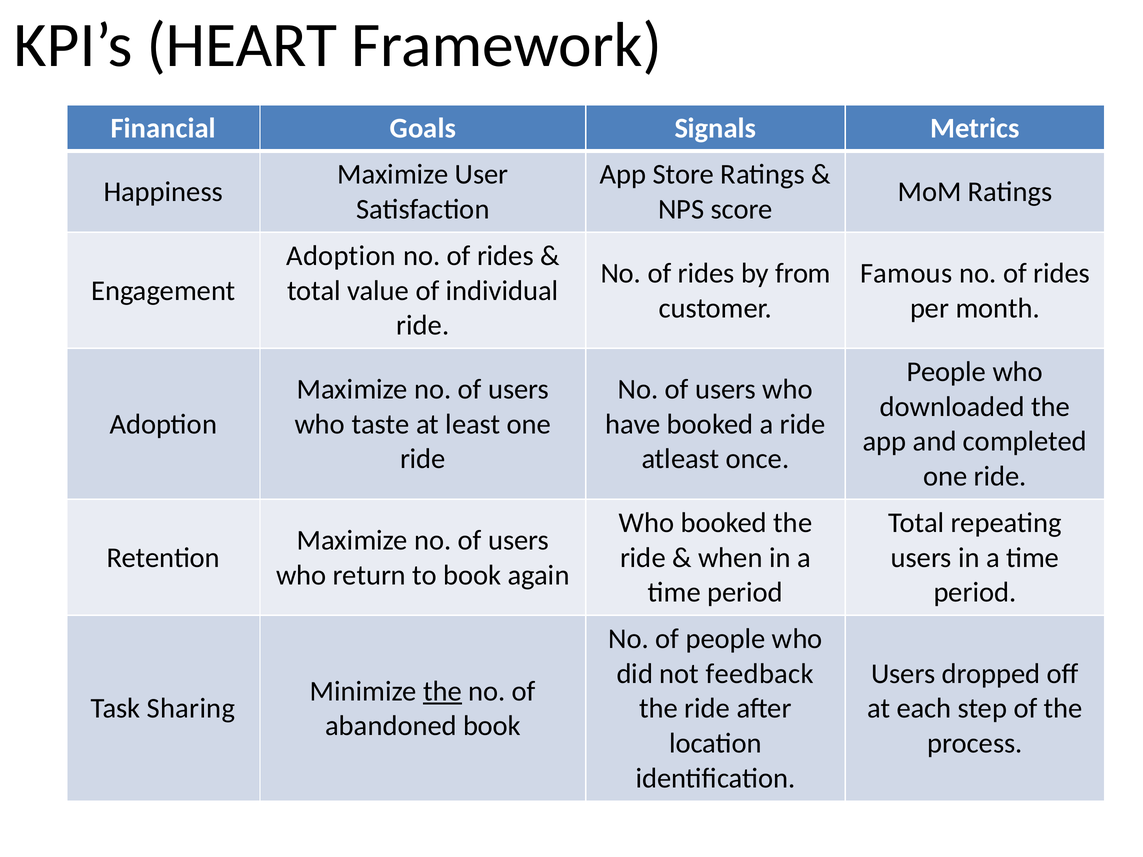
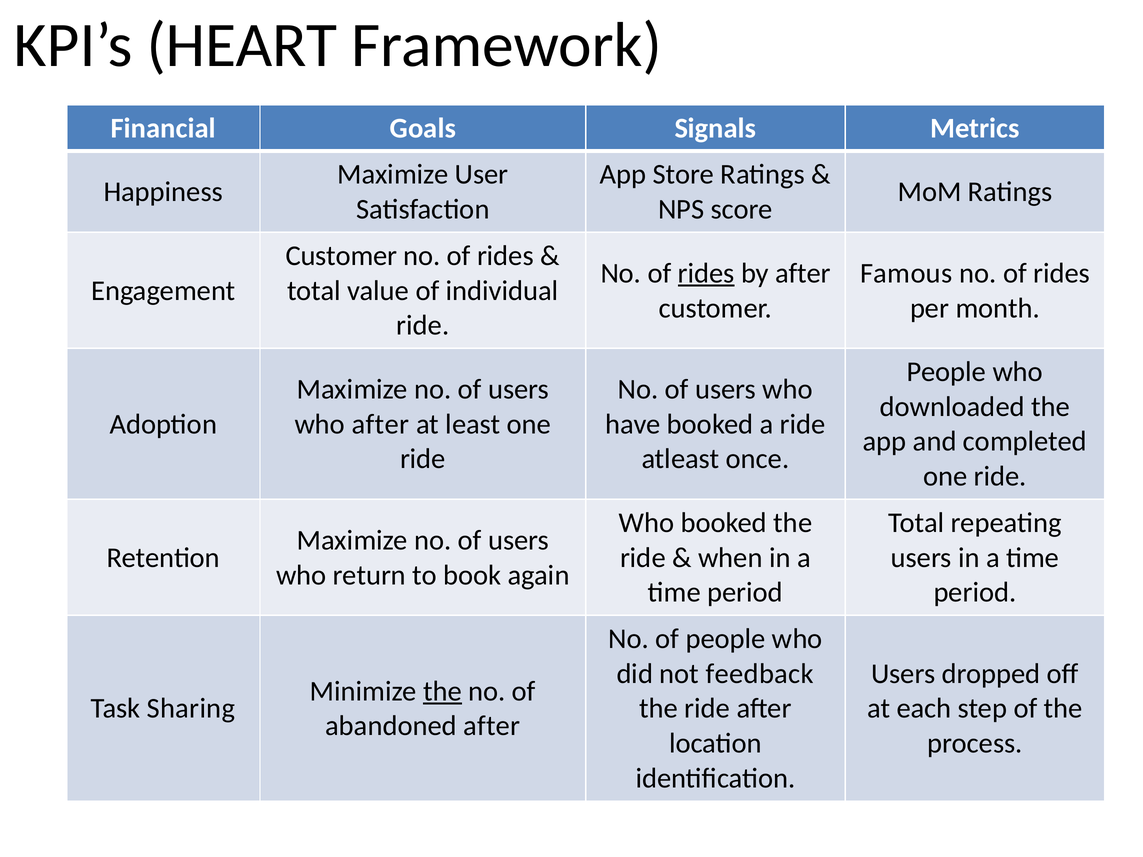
Adoption at (341, 256): Adoption -> Customer
rides at (706, 273) underline: none -> present
by from: from -> after
who taste: taste -> after
abandoned book: book -> after
